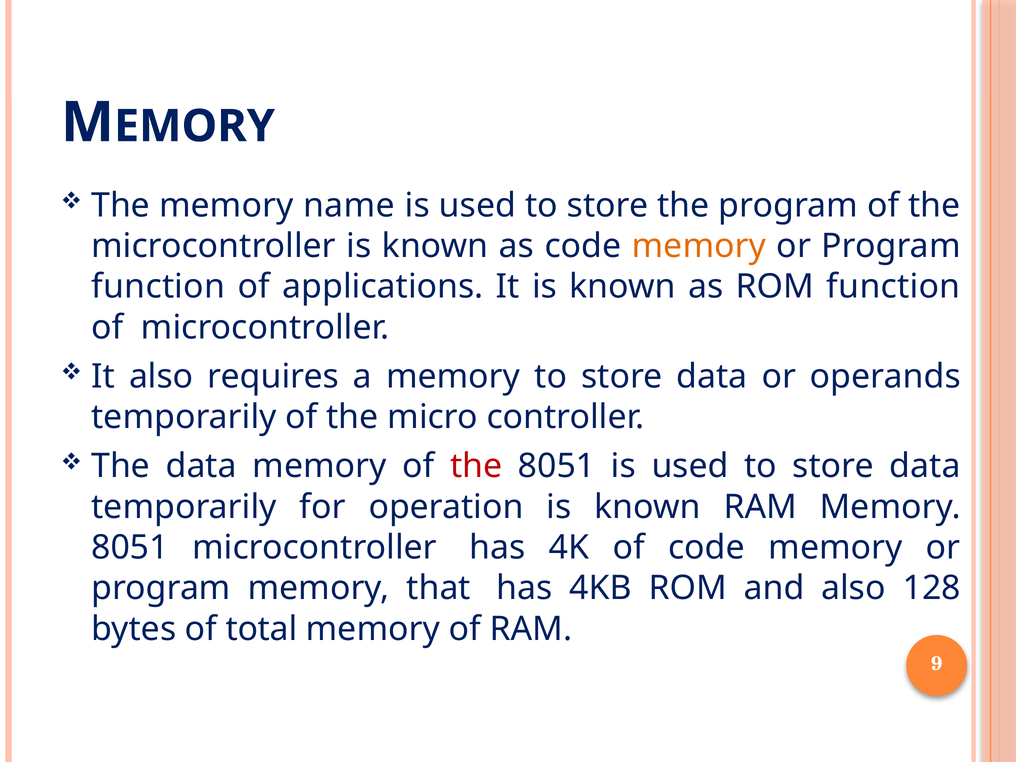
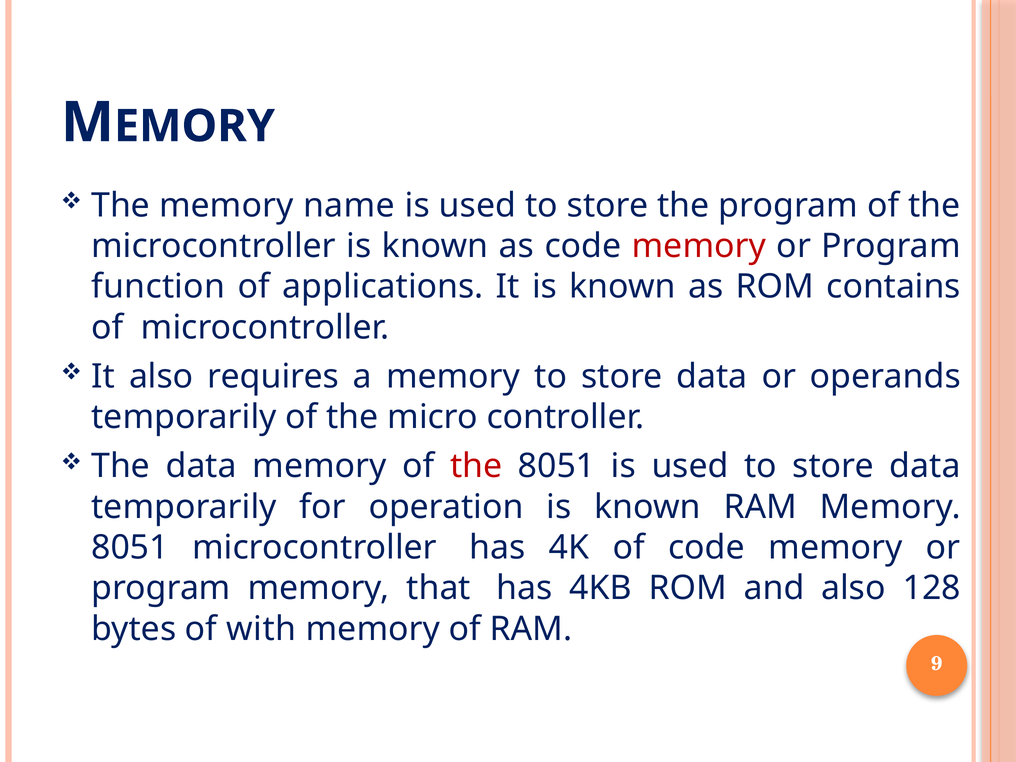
memory at (699, 246) colour: orange -> red
ROM function: function -> contains
total: total -> with
